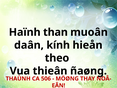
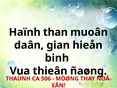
kính: kính -> gian
theo: theo -> binh
